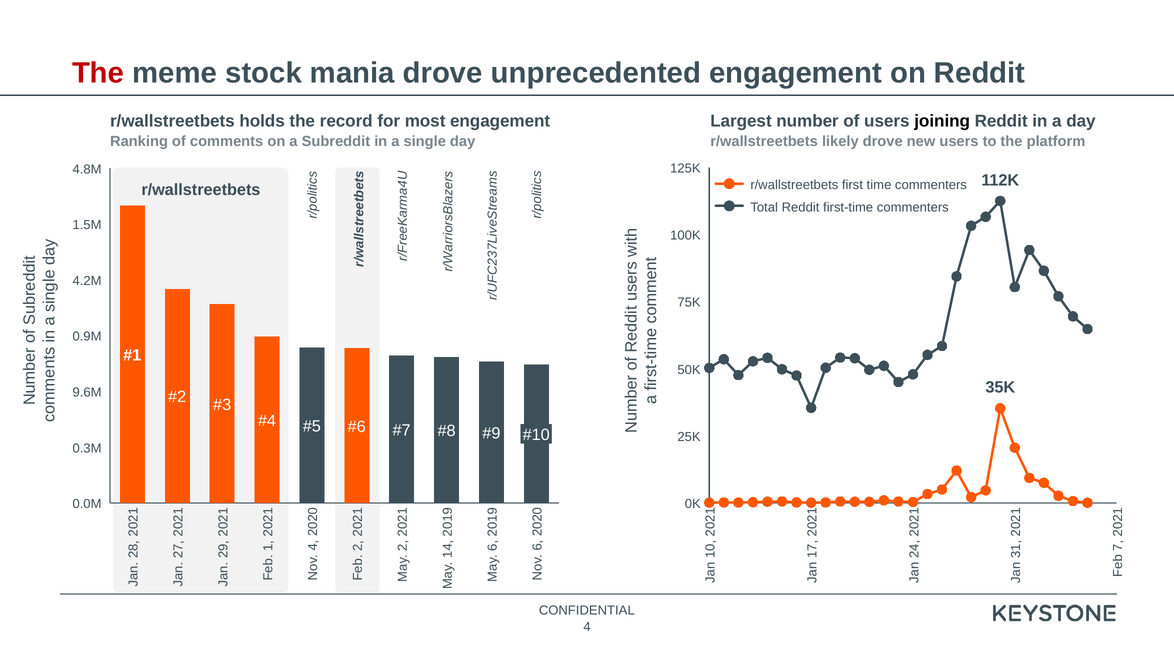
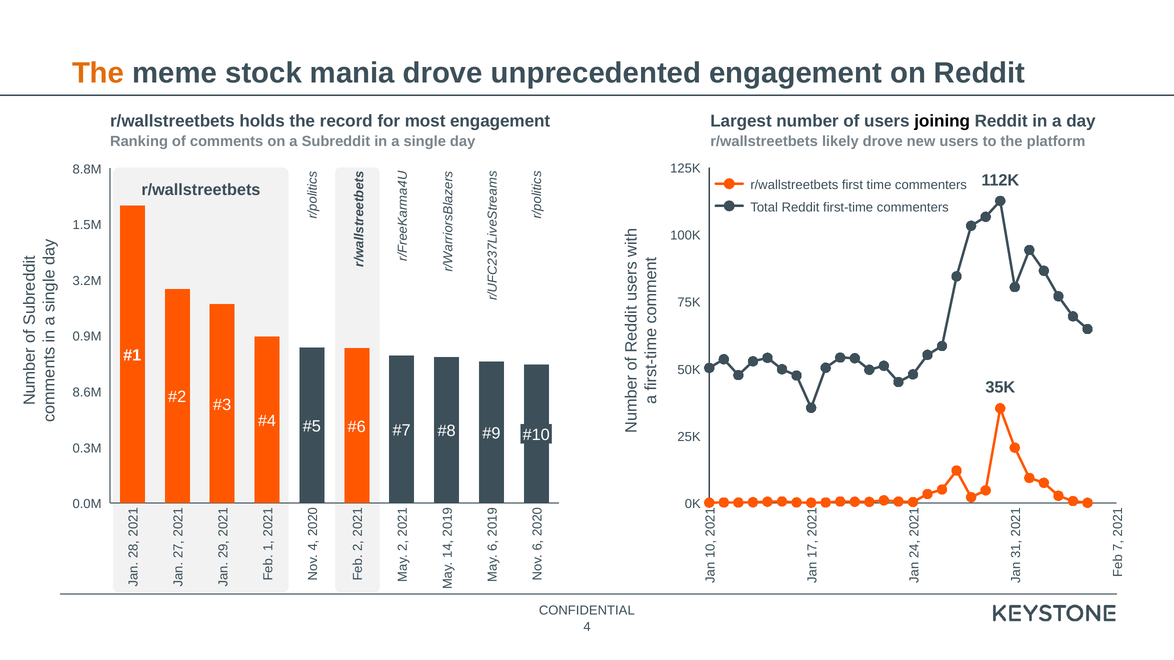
The at (98, 73) colour: red -> orange
4.8M: 4.8M -> 8.8M
4.2M: 4.2M -> 3.2M
9.6M: 9.6M -> 8.6M
